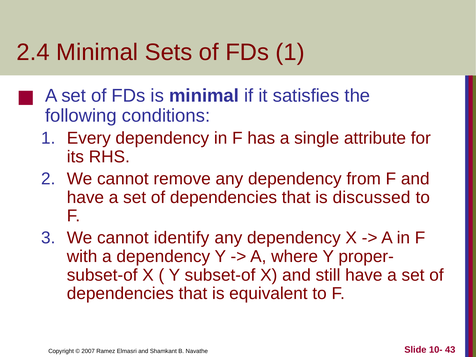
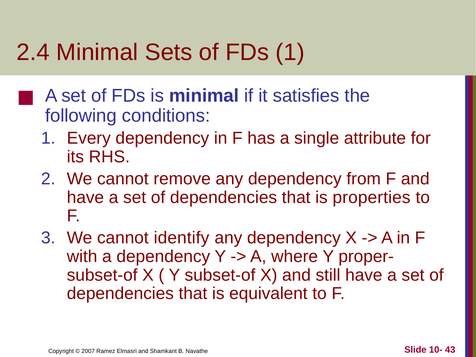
discussed: discussed -> properties
